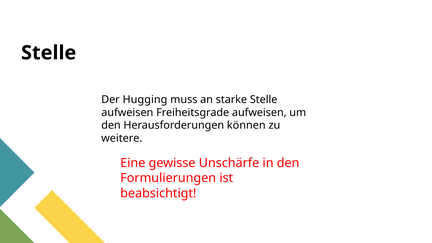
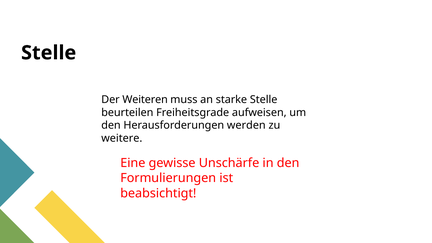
Hugging: Hugging -> Weiteren
aufweisen at (127, 112): aufweisen -> beurteilen
können: können -> werden
